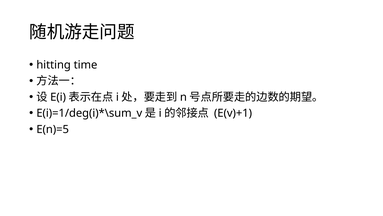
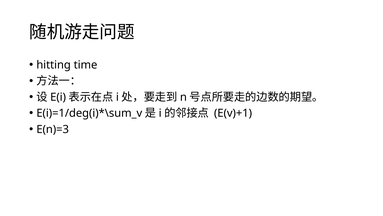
E(n)=5: E(n)=5 -> E(n)=3
